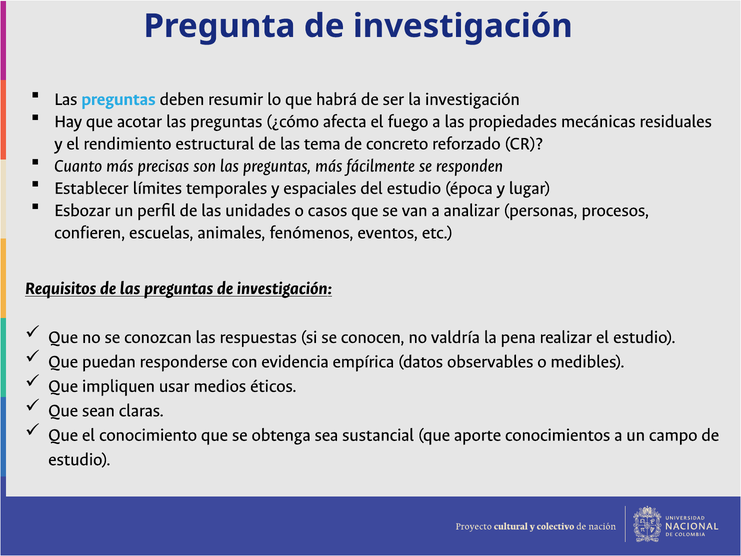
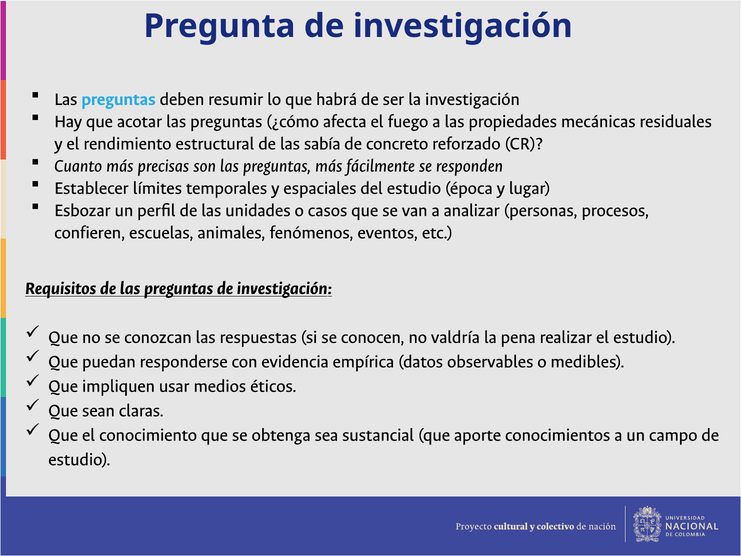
tema: tema -> sabía
